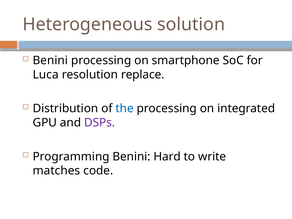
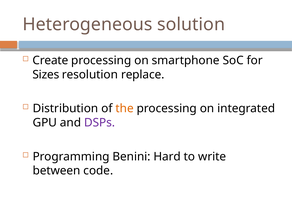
Benini at (50, 60): Benini -> Create
Luca: Luca -> Sizes
the colour: blue -> orange
matches: matches -> between
